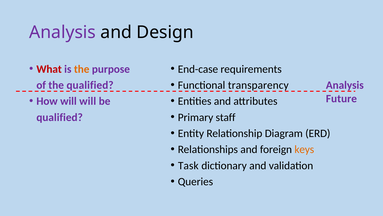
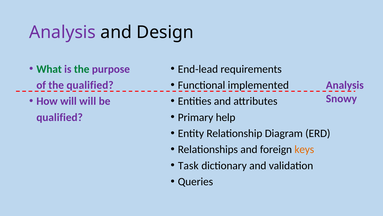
What colour: red -> green
the at (82, 69) colour: orange -> green
End-case: End-case -> End-lead
transparency: transparency -> implemented
Future: Future -> Snowy
staff: staff -> help
